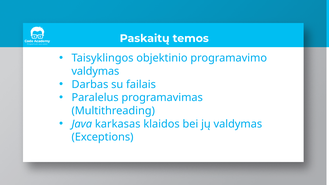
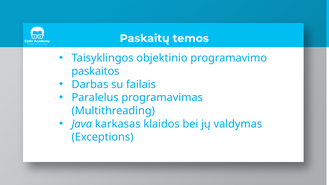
valdymas at (95, 71): valdymas -> paskaitos
